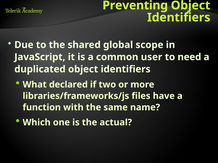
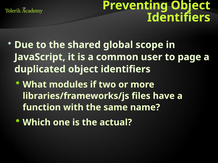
need: need -> page
declared: declared -> modules
